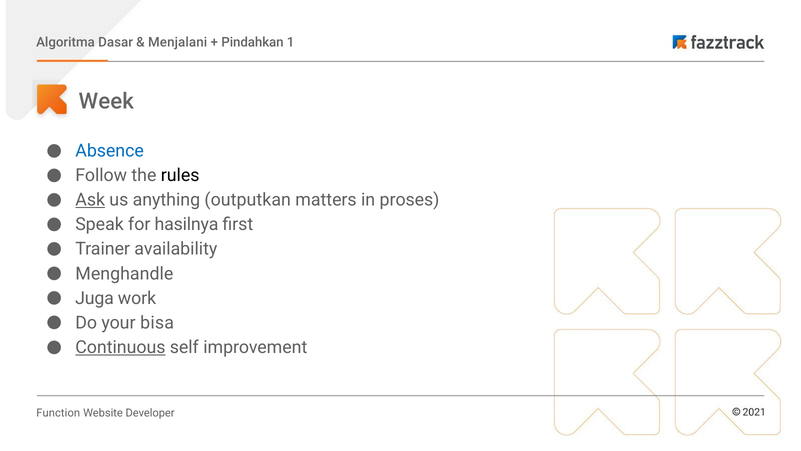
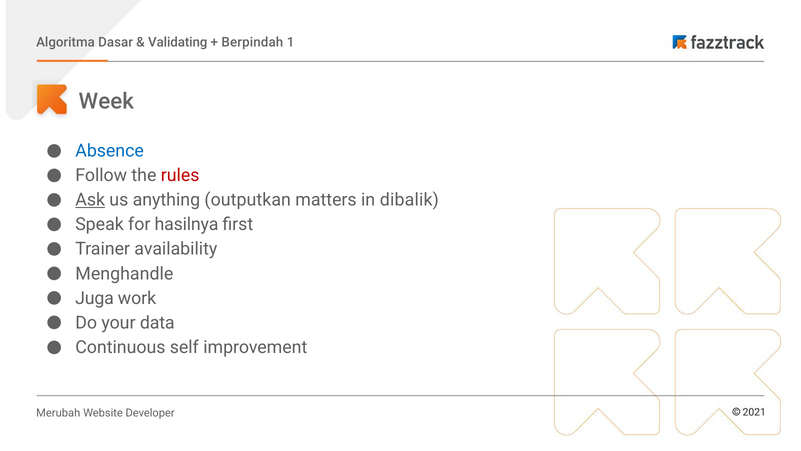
Menjalani: Menjalani -> Validating
Pindahkan: Pindahkan -> Berpindah
rules colour: black -> red
proses: proses -> dibalik
bisa: bisa -> data
Continuous underline: present -> none
Function: Function -> Merubah
